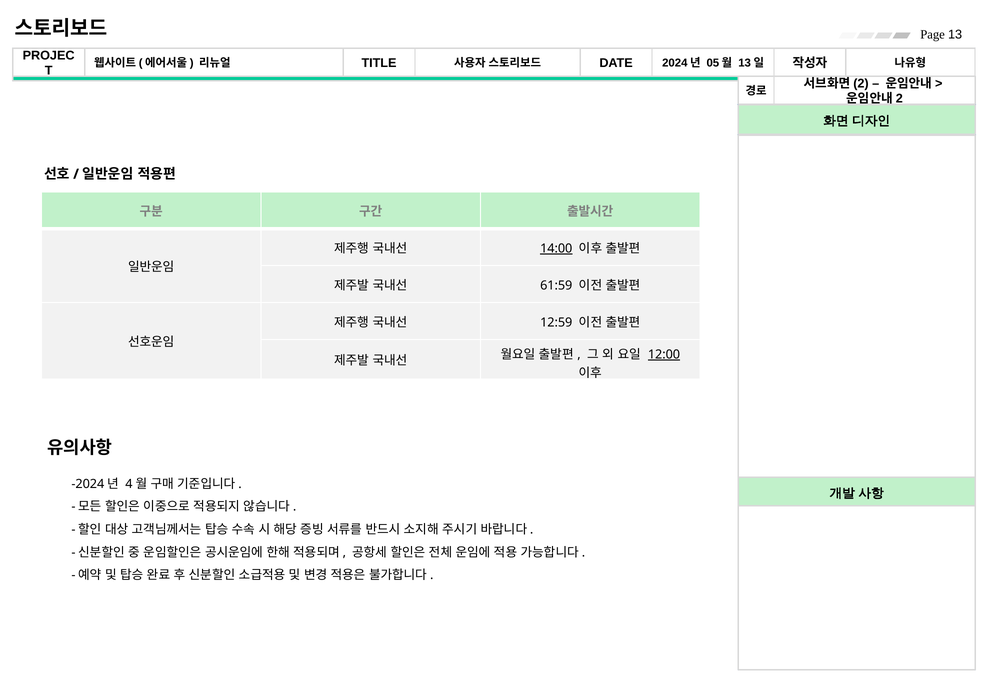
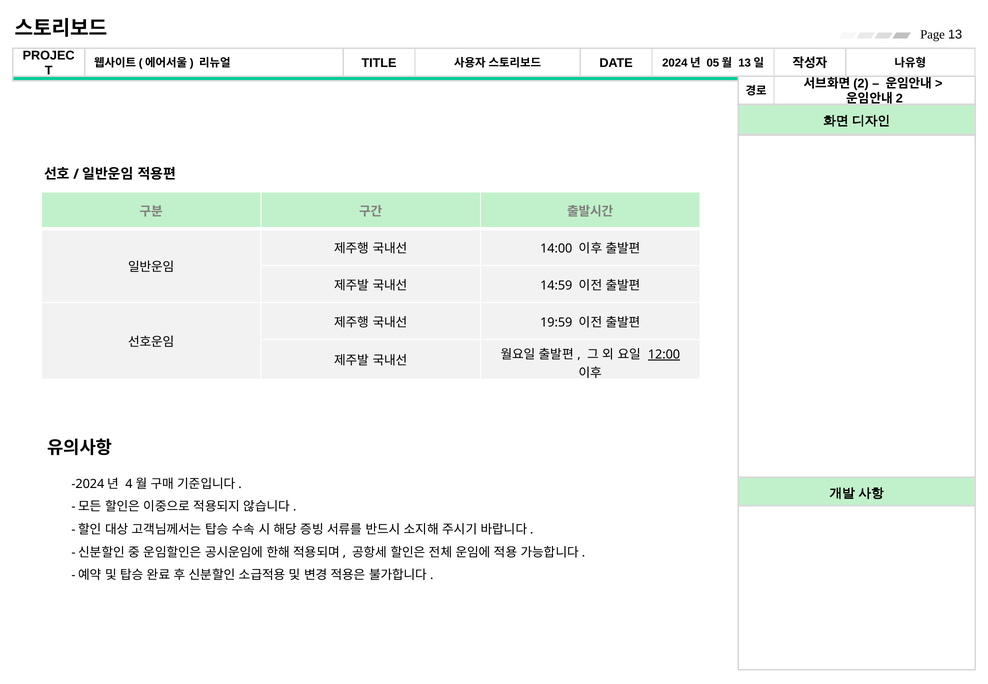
14:00 underline: present -> none
61:59: 61:59 -> 14:59
12:59: 12:59 -> 19:59
